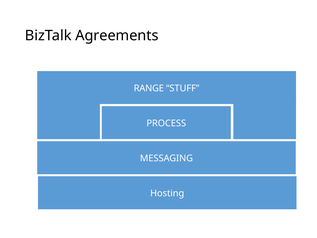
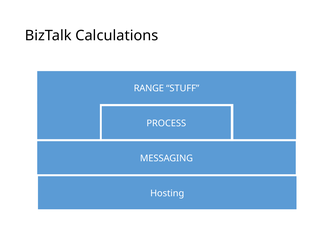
Agreements: Agreements -> Calculations
